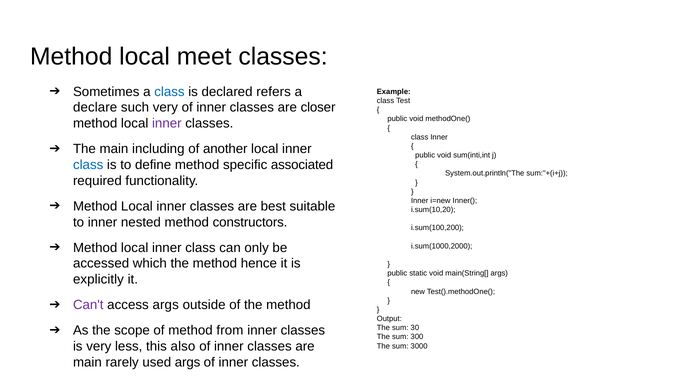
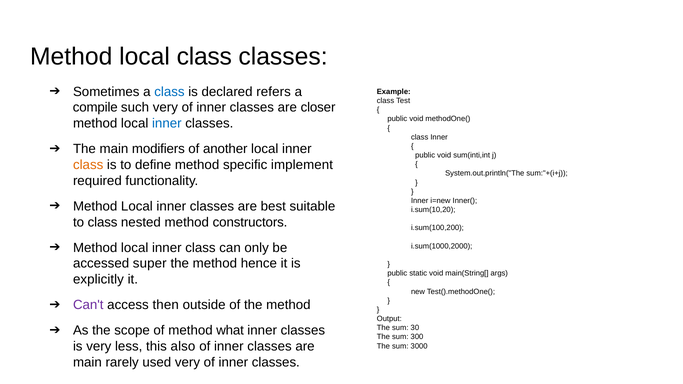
local meet: meet -> class
declare: declare -> compile
inner at (167, 124) colour: purple -> blue
including: including -> modifiers
class at (88, 165) colour: blue -> orange
associated: associated -> implement
to inner: inner -> class
which: which -> super
access args: args -> then
from: from -> what
used args: args -> very
